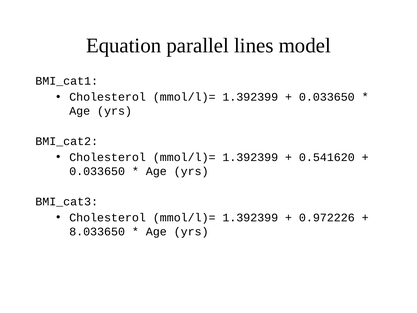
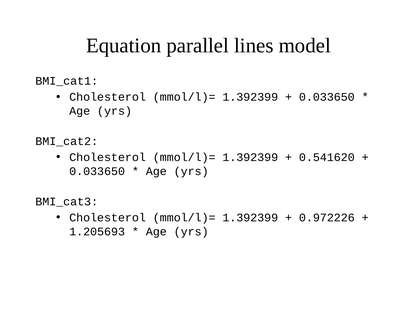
8.033650: 8.033650 -> 1.205693
